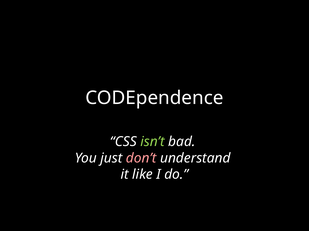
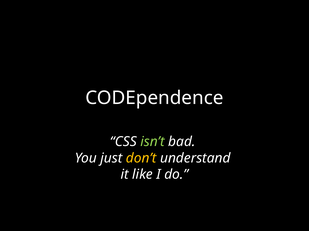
don’t colour: pink -> yellow
